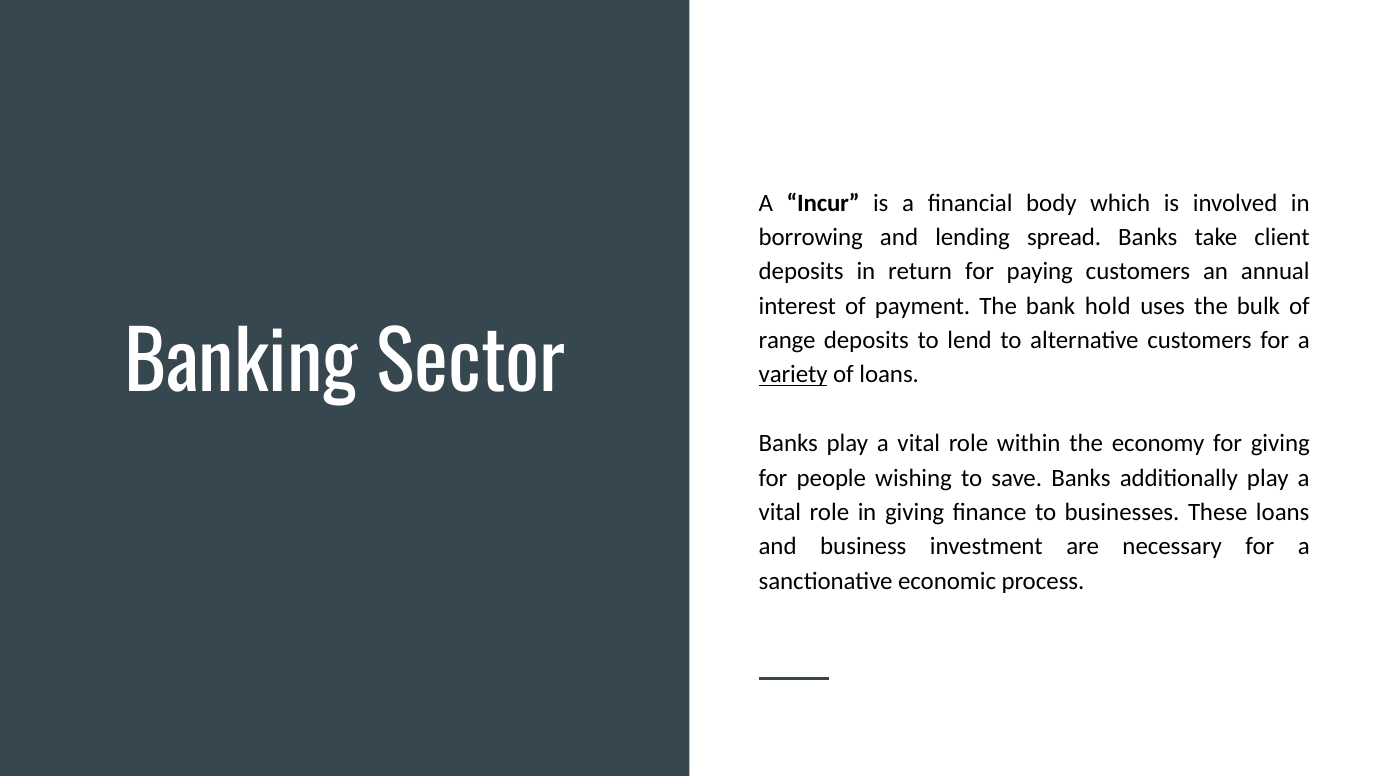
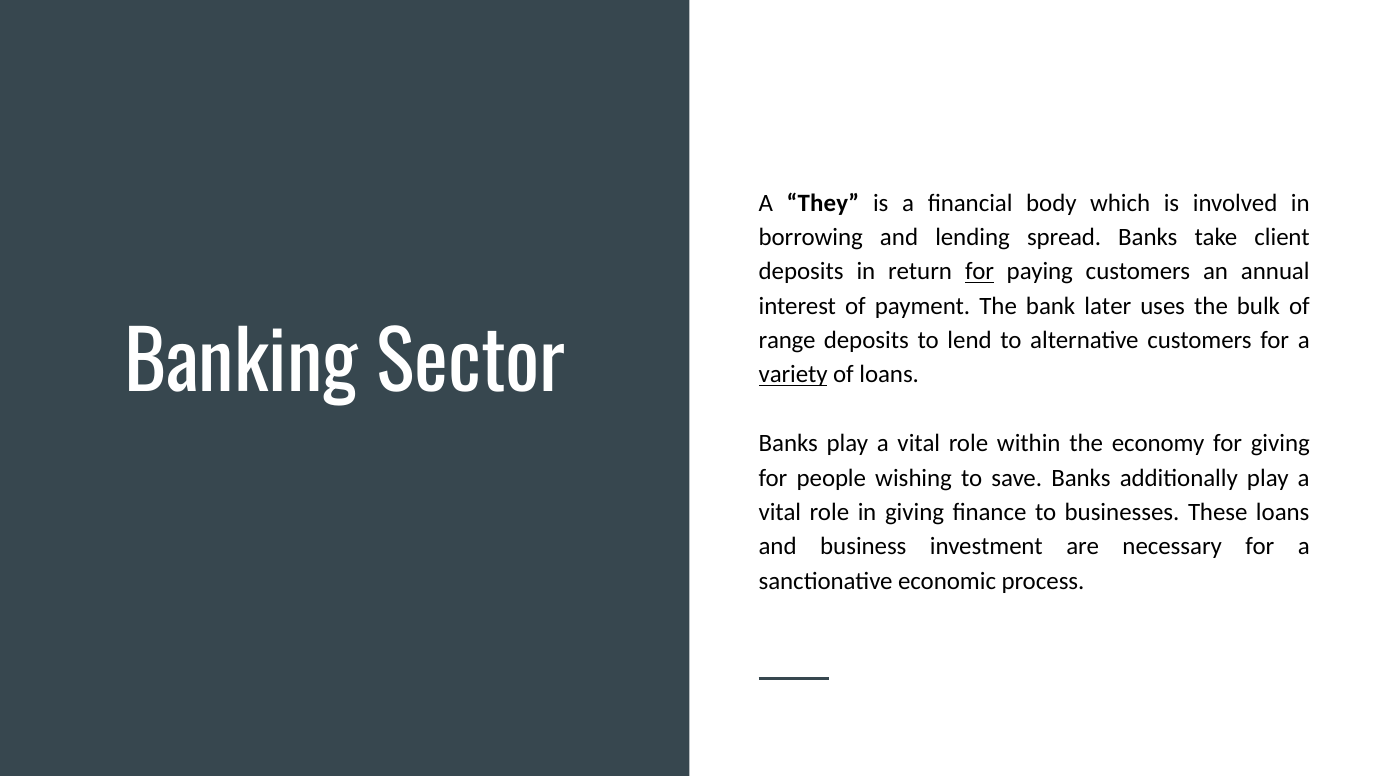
Incur: Incur -> They
for at (980, 271) underline: none -> present
hold: hold -> later
